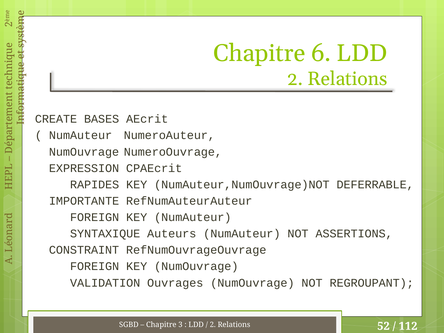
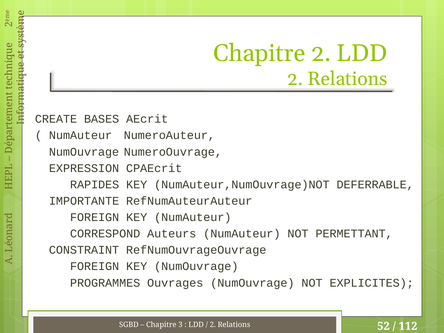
Chapitre 6: 6 -> 2
SYNTAXIQUE: SYNTAXIQUE -> CORRESPOND
ASSERTIONS: ASSERTIONS -> PERMETTANT
VALIDATION: VALIDATION -> PROGRAMMES
REGROUPANT: REGROUPANT -> EXPLICITES
